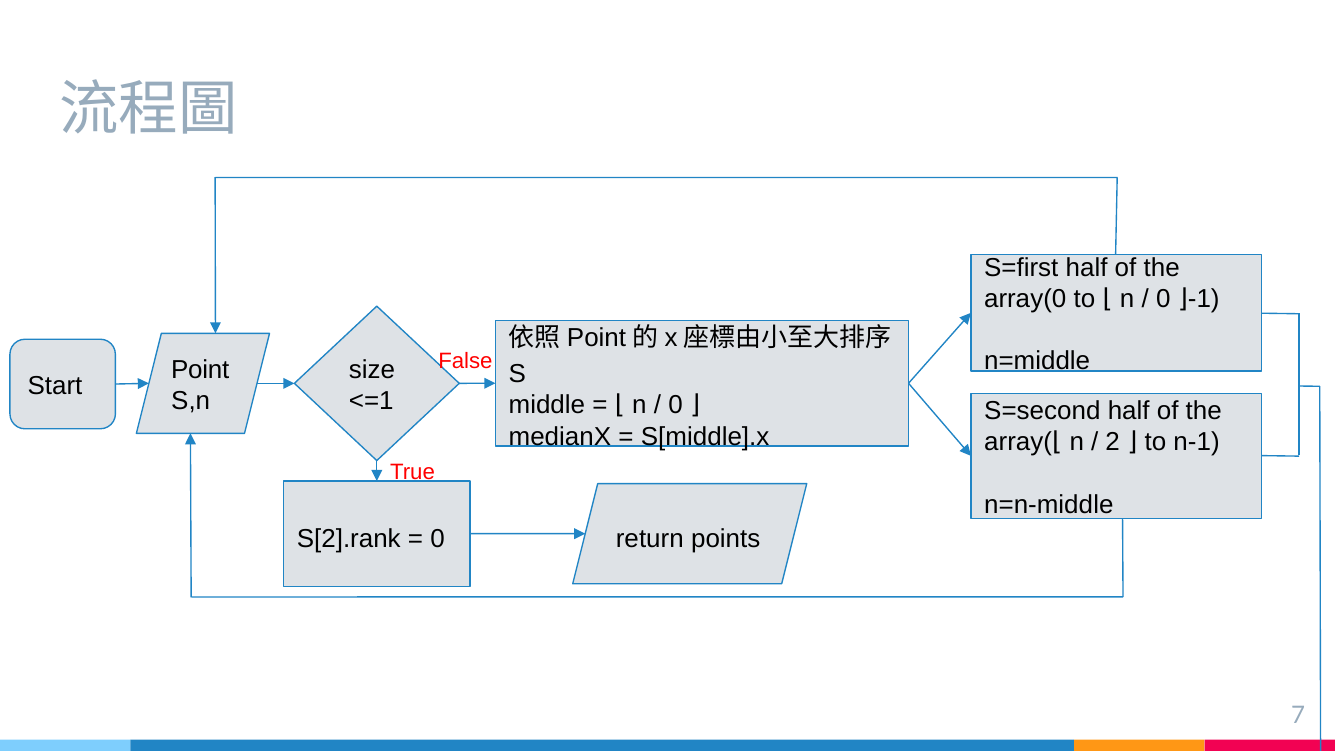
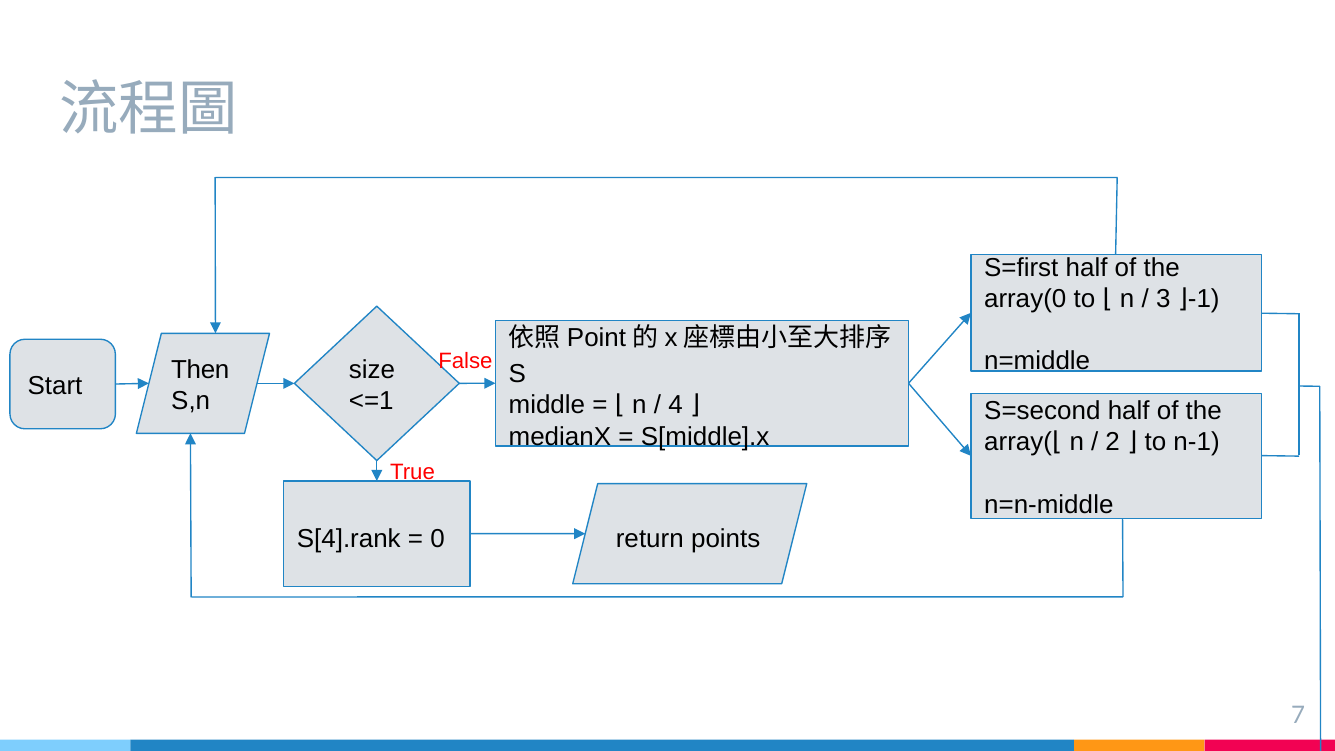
0 at (1163, 299): 0 -> 3
Point: Point -> Then
0 at (676, 405): 0 -> 4
S[2].rank: S[2].rank -> S[4].rank
